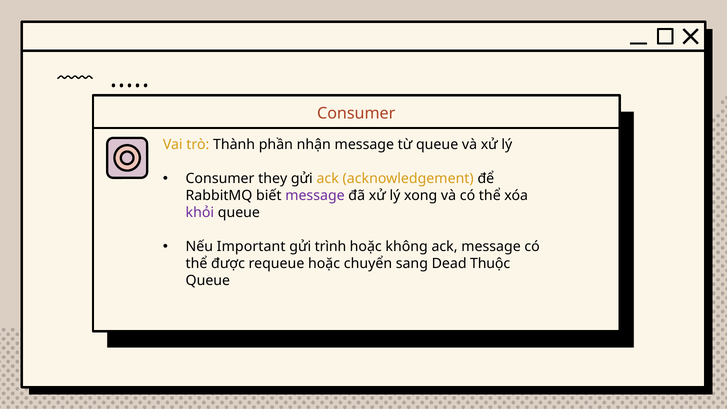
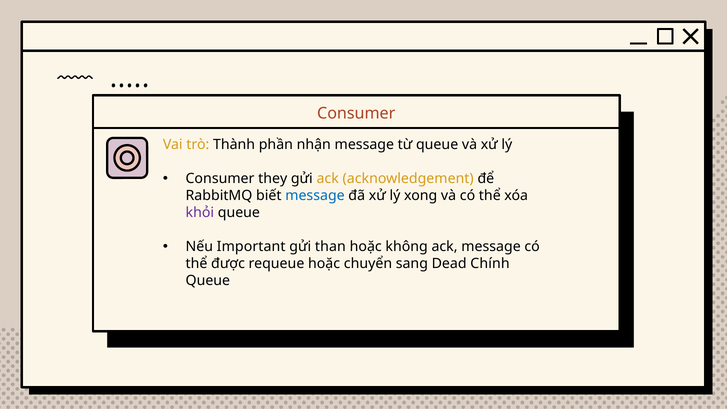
message at (315, 196) colour: purple -> blue
trình: trình -> than
Thuộc: Thuộc -> Chính
